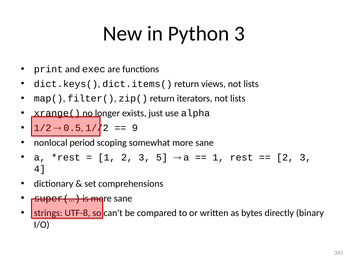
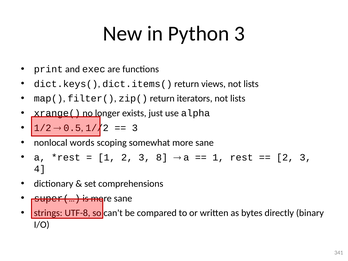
9 at (135, 128): 9 -> 3
period: period -> words
5: 5 -> 8
